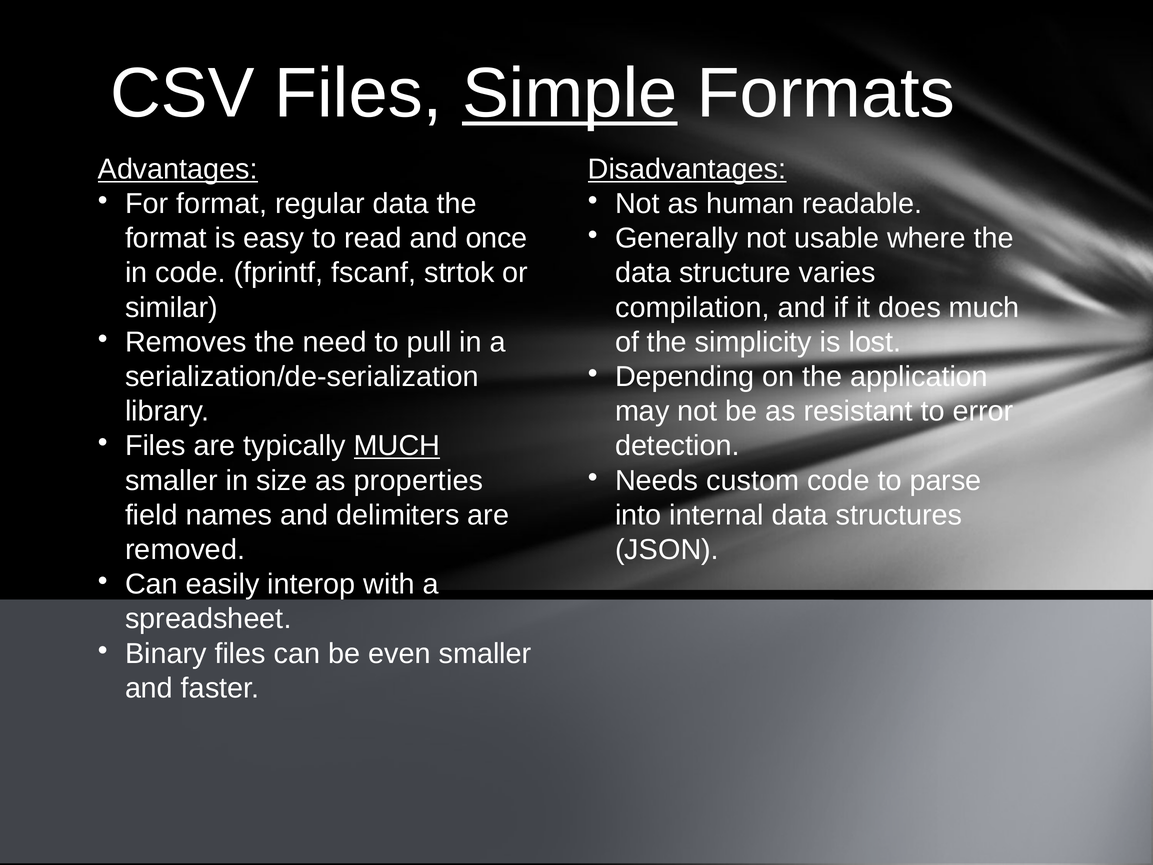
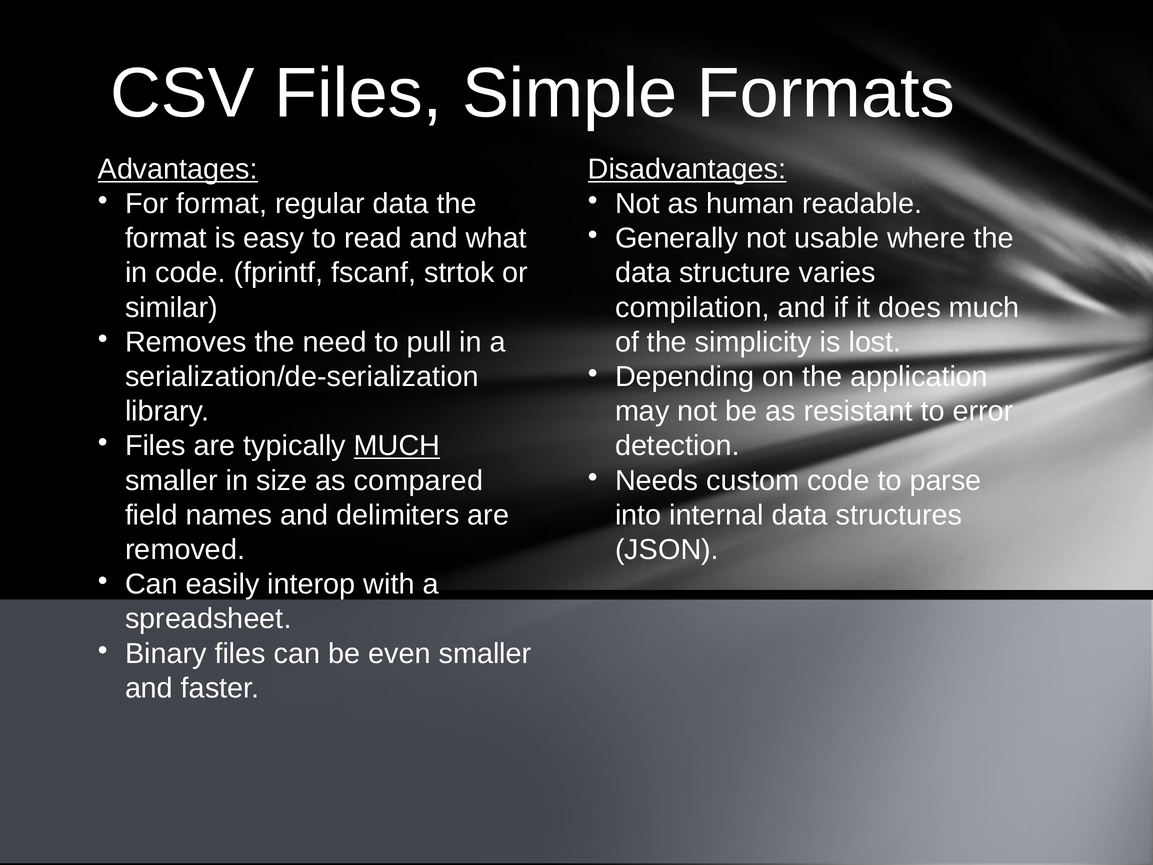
Simple underline: present -> none
once: once -> what
properties: properties -> compared
